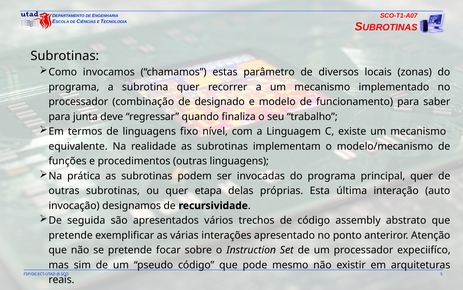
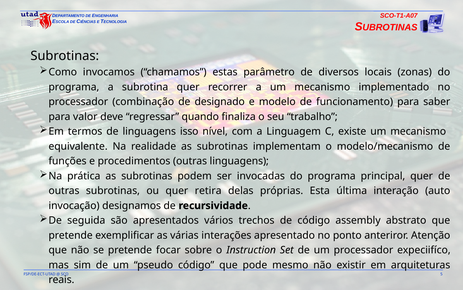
junta: junta -> valor
fixo: fixo -> isso
etapa: etapa -> retira
